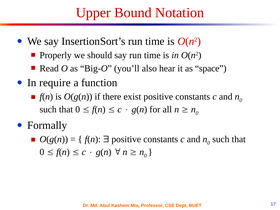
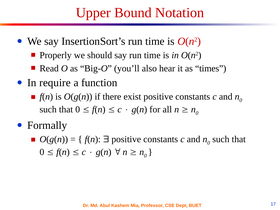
space: space -> times
